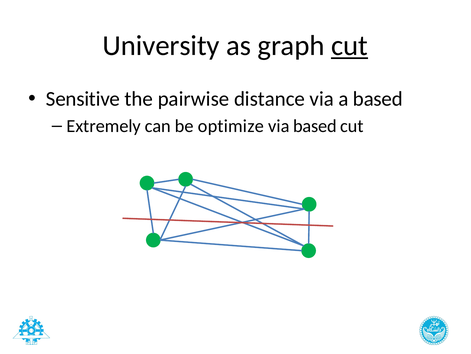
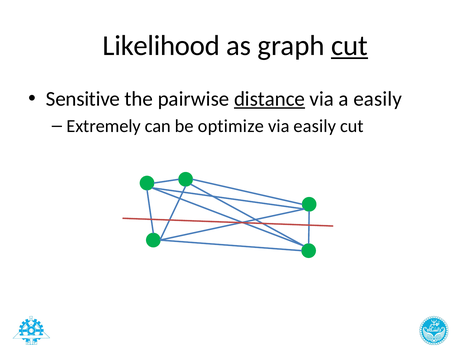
University: University -> Likelihood
distance underline: none -> present
a based: based -> easily
via based: based -> easily
